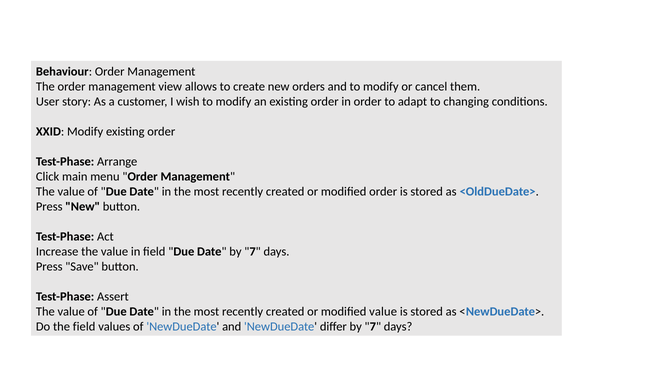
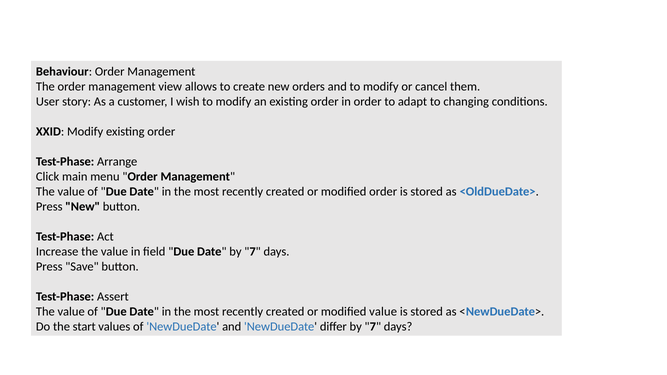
the field: field -> start
